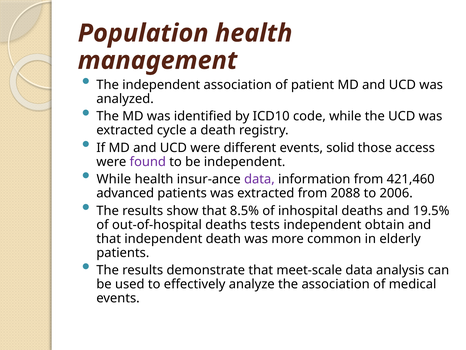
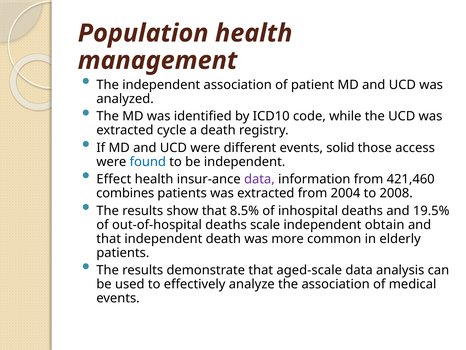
found colour: purple -> blue
While at (114, 179): While -> Effect
advanced: advanced -> combines
2088: 2088 -> 2004
2006: 2006 -> 2008
tests: tests -> scale
meet-scale: meet-scale -> aged-scale
